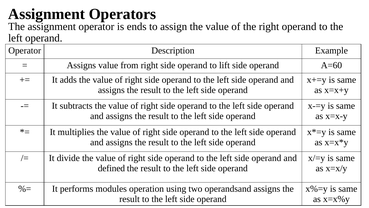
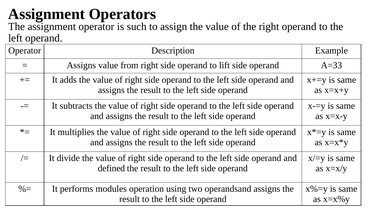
ends: ends -> such
A=60: A=60 -> A=33
